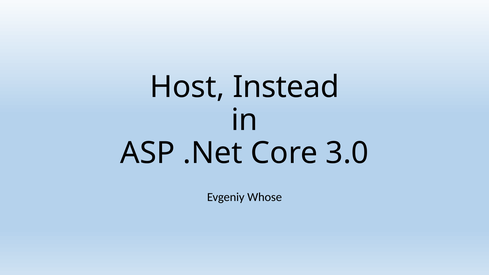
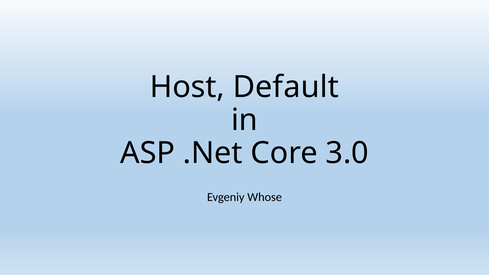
Instead: Instead -> Default
